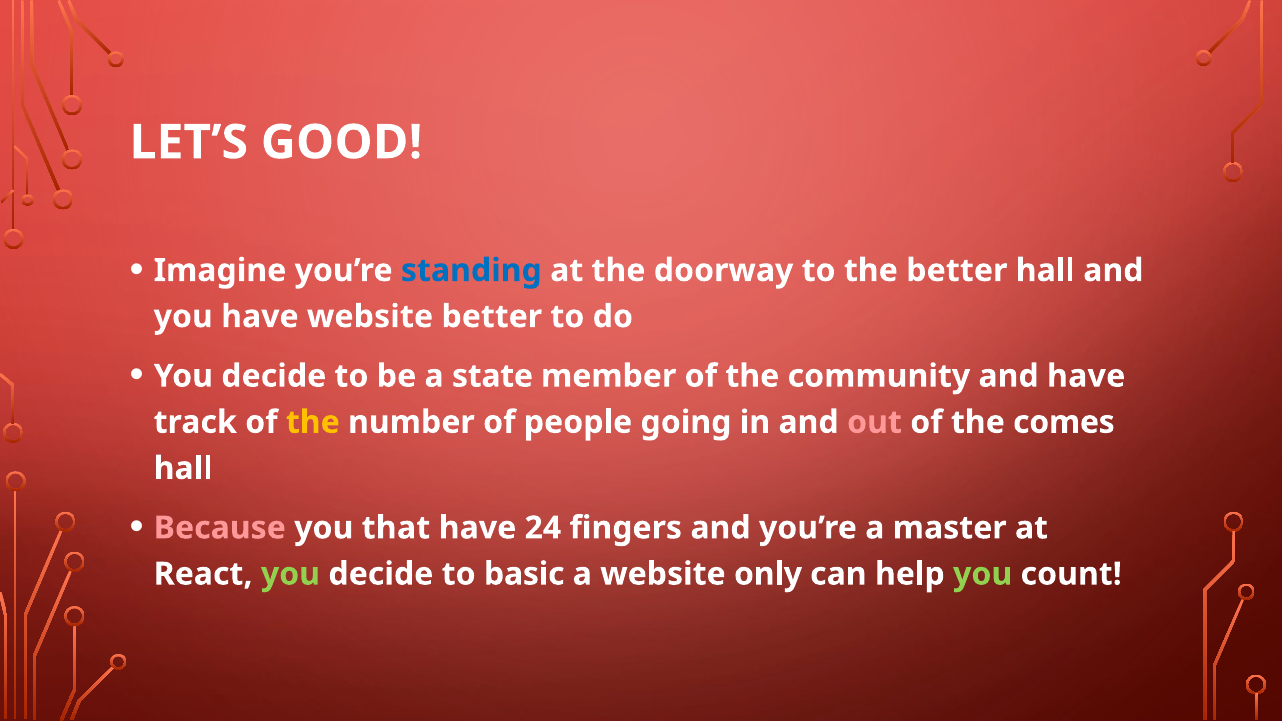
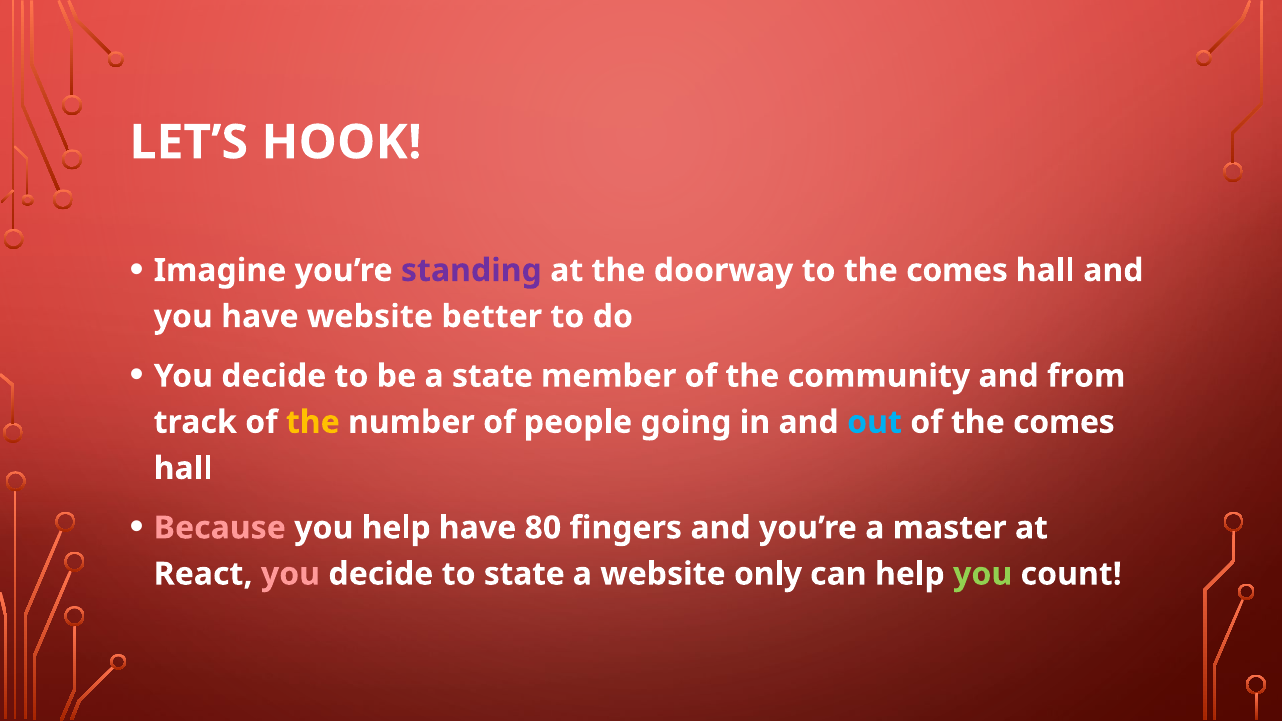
GOOD: GOOD -> HOOK
standing colour: blue -> purple
to the better: better -> comes
and have: have -> from
out colour: pink -> light blue
you that: that -> help
24: 24 -> 80
you at (290, 574) colour: light green -> pink
to basic: basic -> state
